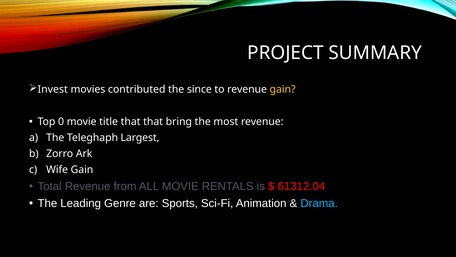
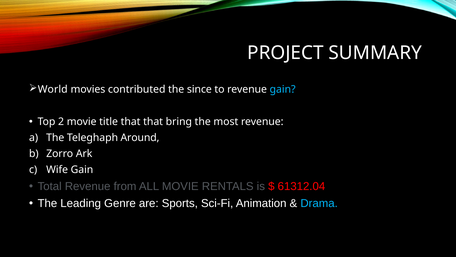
Invest: Invest -> World
gain at (283, 89) colour: yellow -> light blue
0: 0 -> 2
Largest: Largest -> Around
